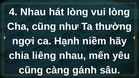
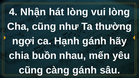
4 Nhau: Nhau -> Nhận
Hạnh niềm: niềm -> gánh
liêng: liêng -> buồn
